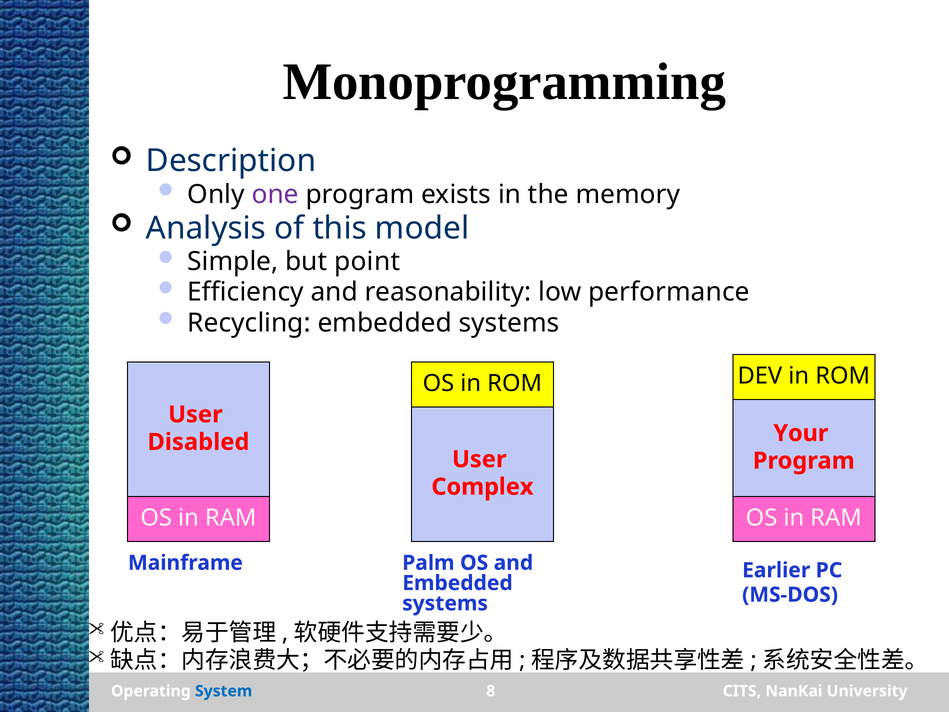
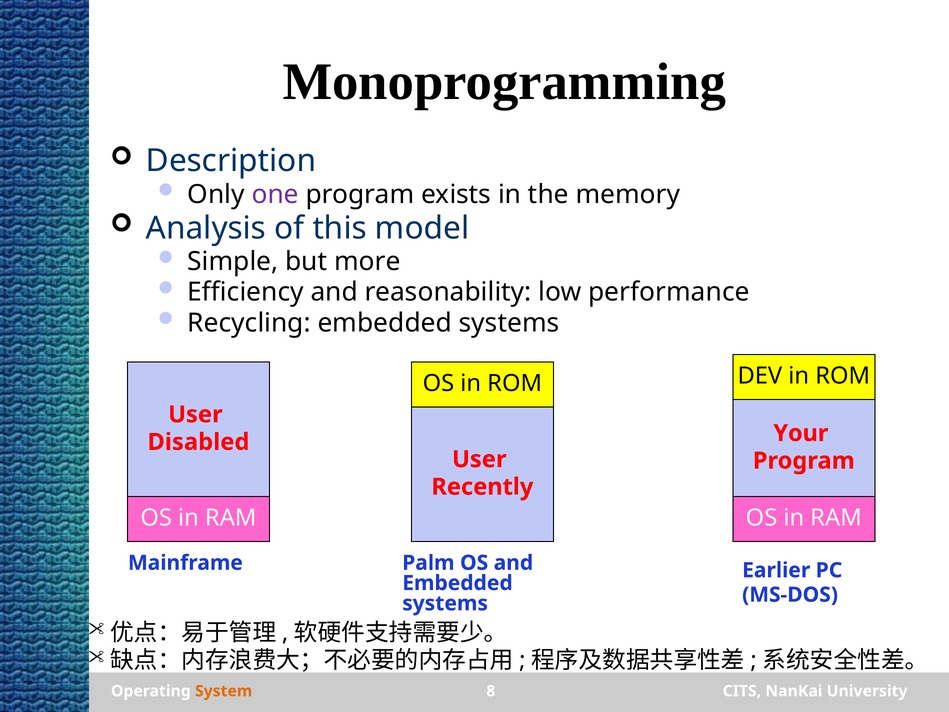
point: point -> more
Complex: Complex -> Recently
System colour: blue -> orange
